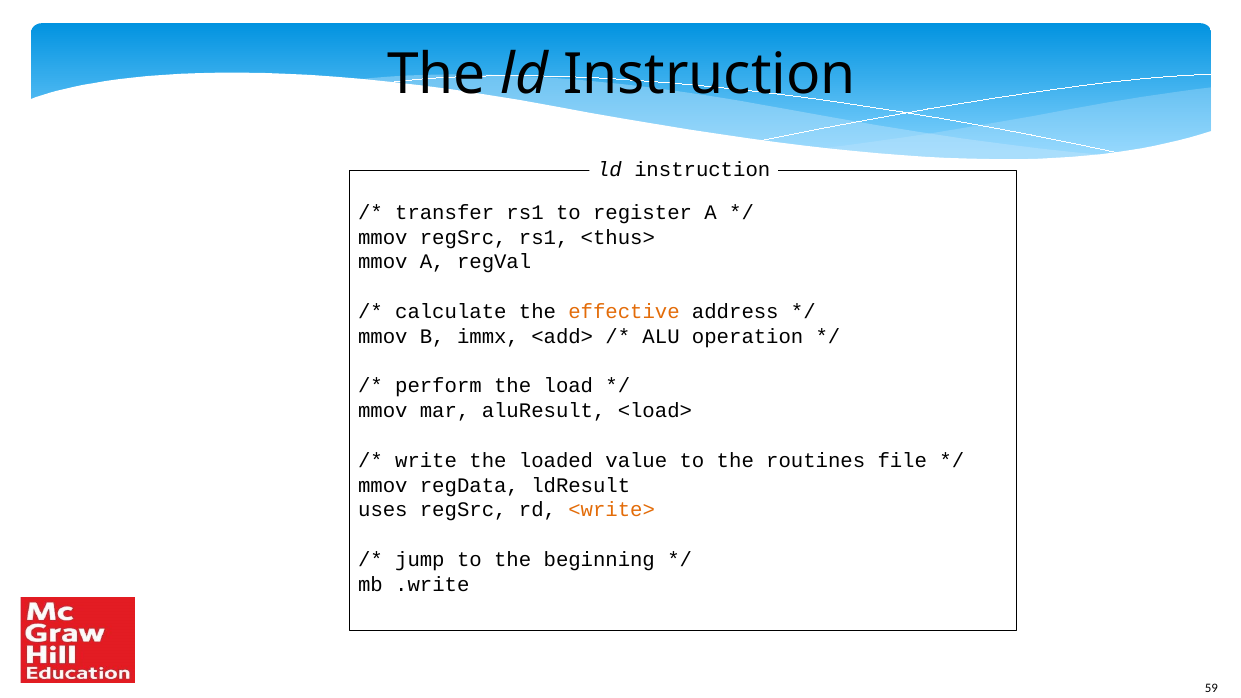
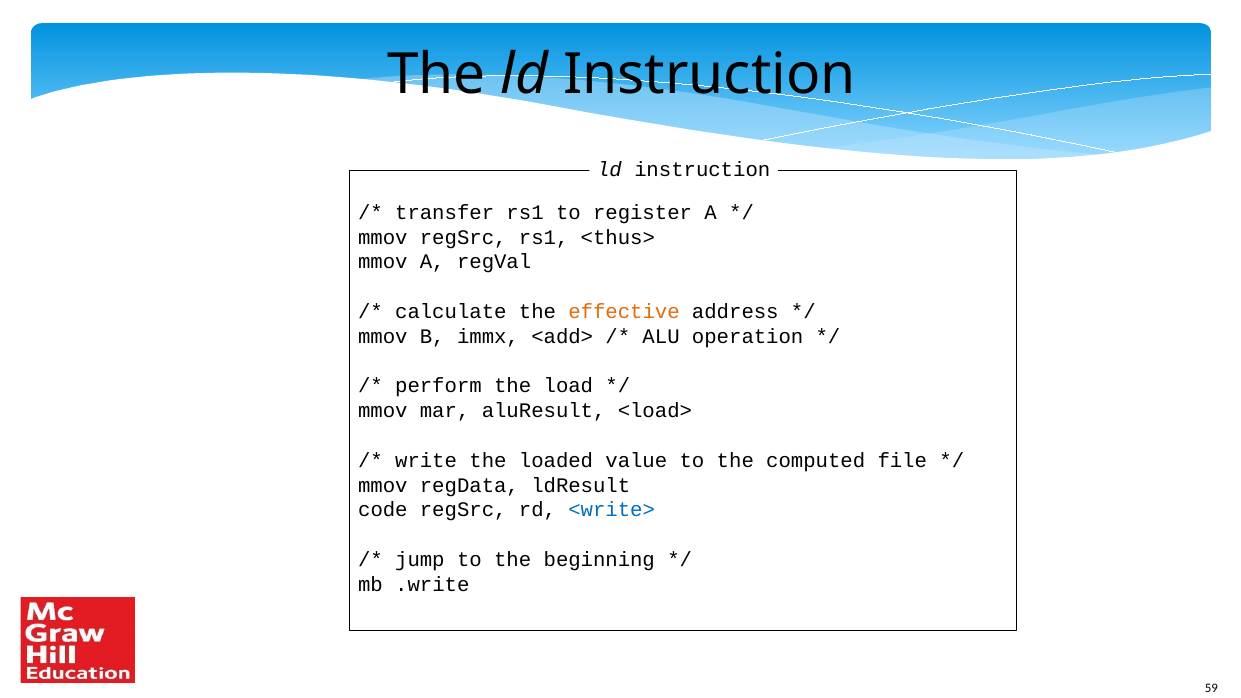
routines: routines -> computed
uses: uses -> code
<write> colour: orange -> blue
